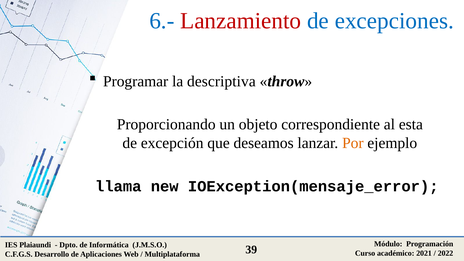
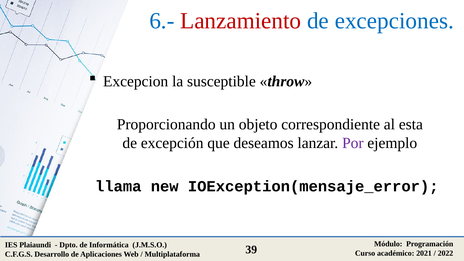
Programar: Programar -> Excepcion
descriptiva: descriptiva -> susceptible
Por colour: orange -> purple
